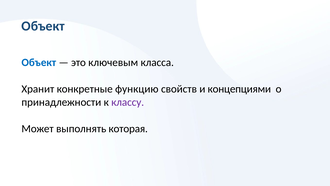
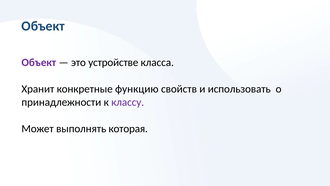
Объект at (39, 62) colour: blue -> purple
ключевым: ключевым -> устройстве
концепциями: концепциями -> использовать
